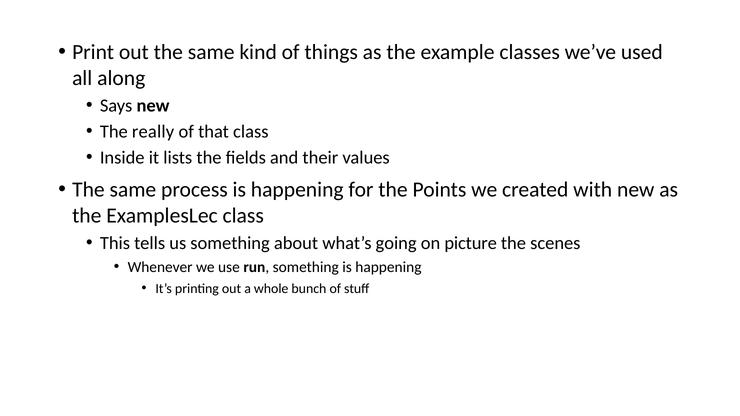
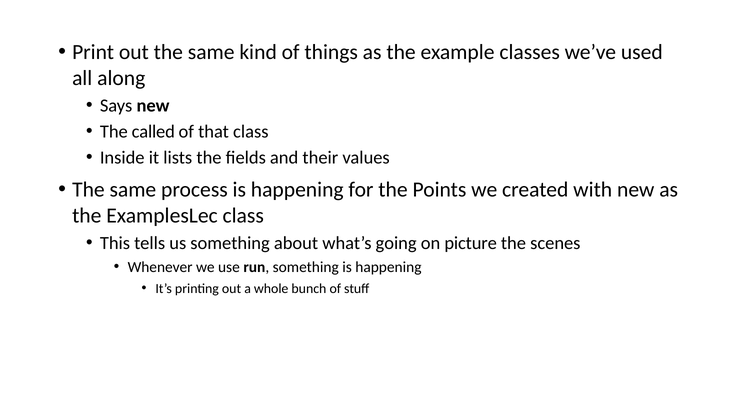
really: really -> called
